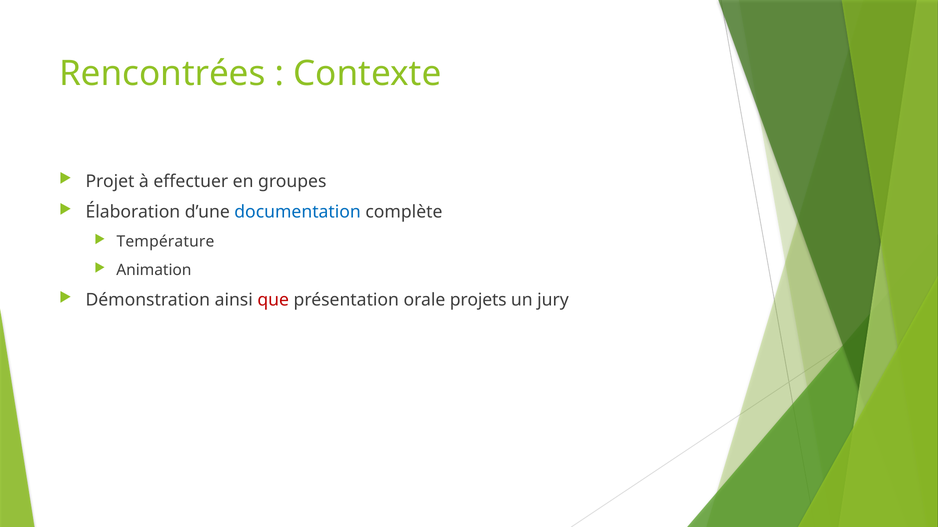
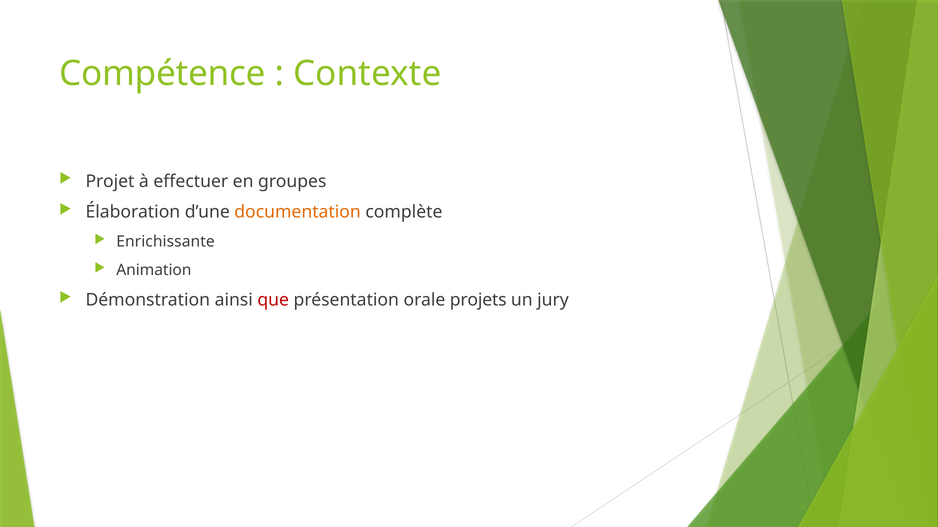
Rencontrées: Rencontrées -> Compétence
documentation colour: blue -> orange
Température: Température -> Enrichissante
